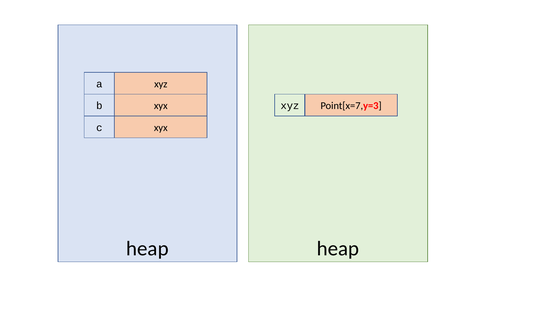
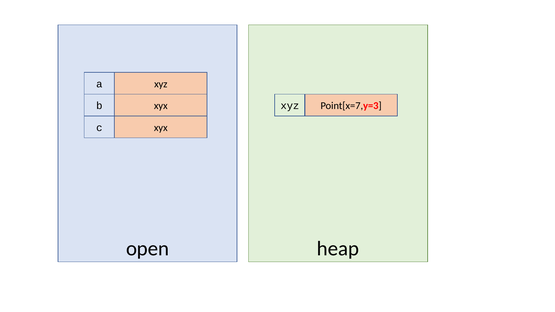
heap at (147, 249): heap -> open
